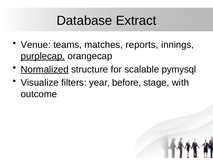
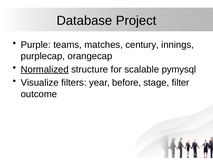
Extract: Extract -> Project
Venue: Venue -> Purple
reports: reports -> century
purplecap underline: present -> none
with: with -> filter
